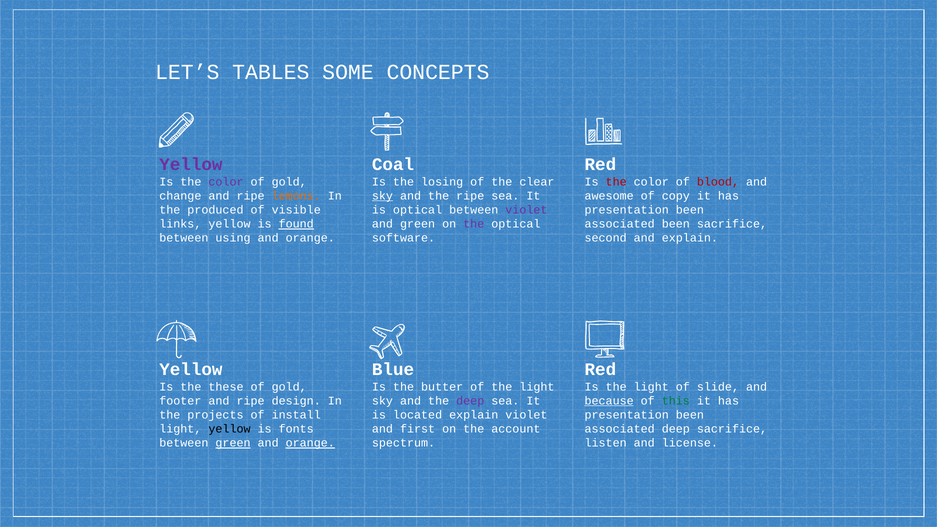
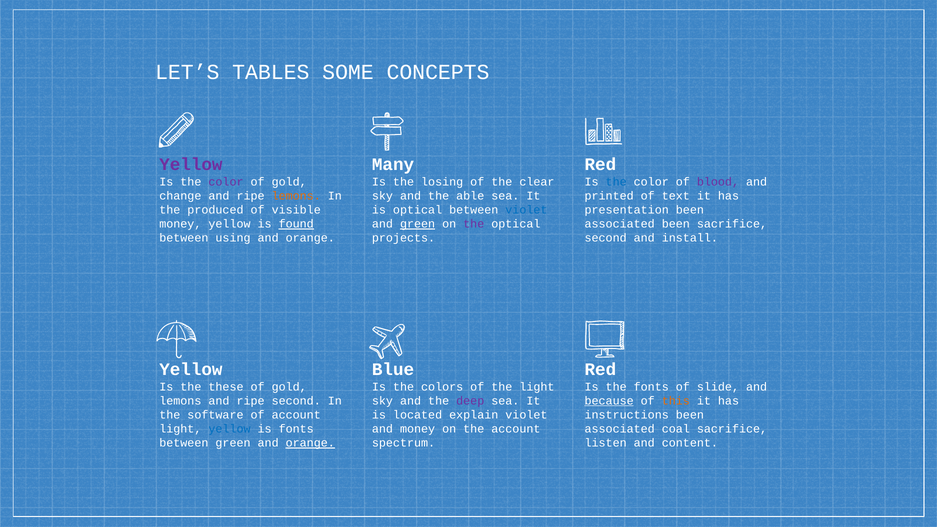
Coal: Coal -> Many
the at (616, 182) colour: red -> blue
blood colour: red -> purple
sky at (382, 196) underline: present -> none
the ripe: ripe -> able
awesome: awesome -> printed
copy: copy -> text
violet at (526, 210) colour: purple -> blue
links at (180, 224): links -> money
green at (418, 224) underline: none -> present
software: software -> projects
and explain: explain -> install
butter: butter -> colors
Is the light: light -> fonts
footer at (180, 401): footer -> lemons
ripe design: design -> second
this colour: green -> orange
projects: projects -> software
of install: install -> account
presentation at (627, 415): presentation -> instructions
yellow at (230, 429) colour: black -> blue
and first: first -> money
associated deep: deep -> coal
green at (233, 443) underline: present -> none
license: license -> content
